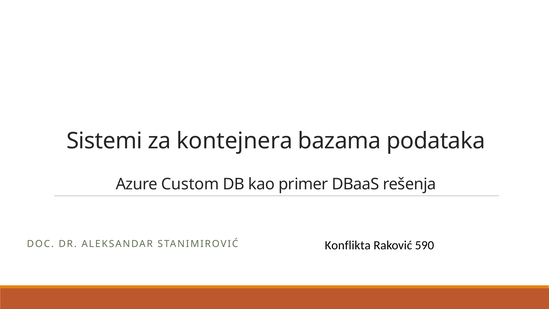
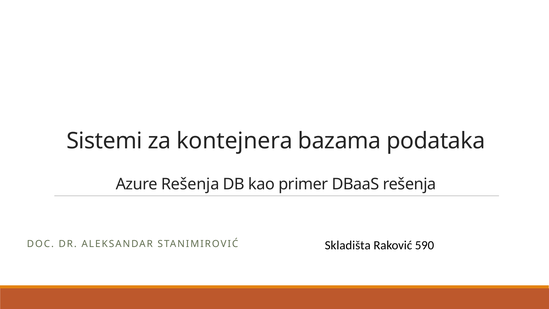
Azure Custom: Custom -> Rešenja
Konflikta: Konflikta -> Skladišta
